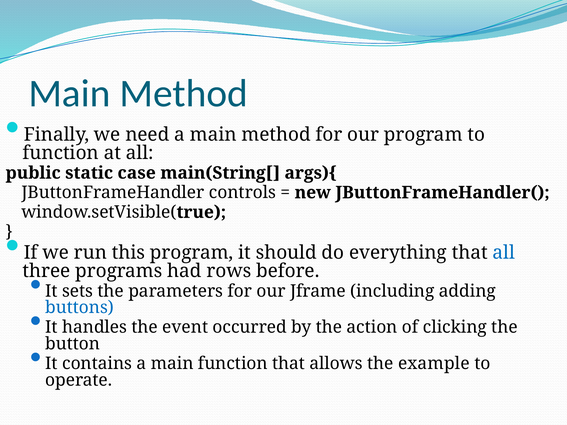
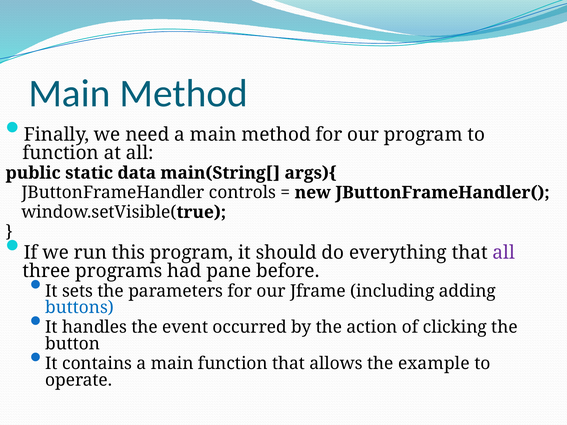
case: case -> data
all at (504, 253) colour: blue -> purple
rows: rows -> pane
